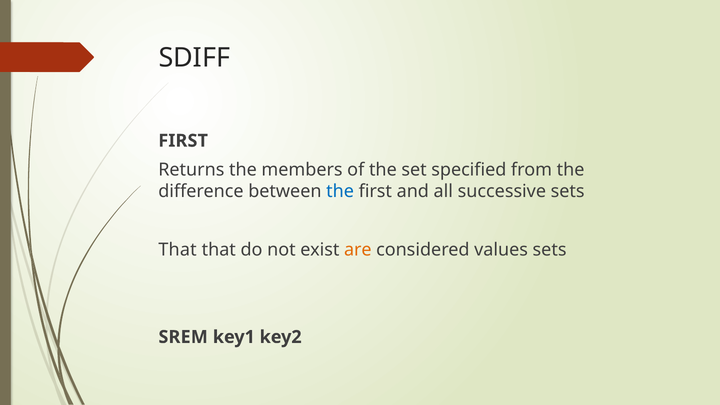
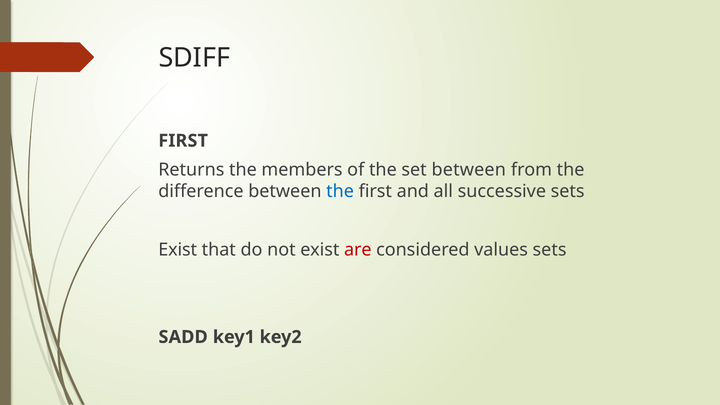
set specified: specified -> between
That at (178, 250): That -> Exist
are colour: orange -> red
SREM: SREM -> SADD
